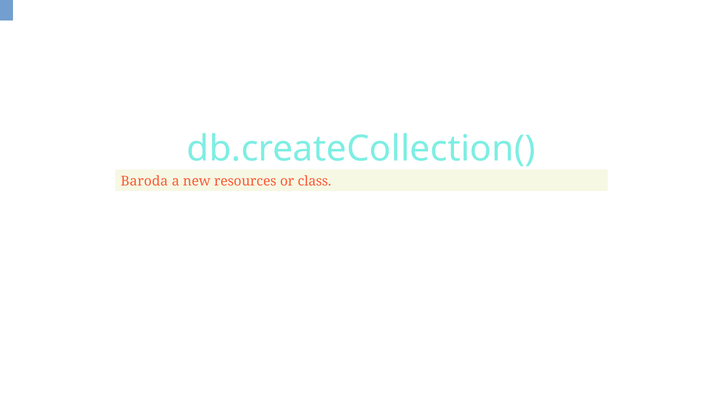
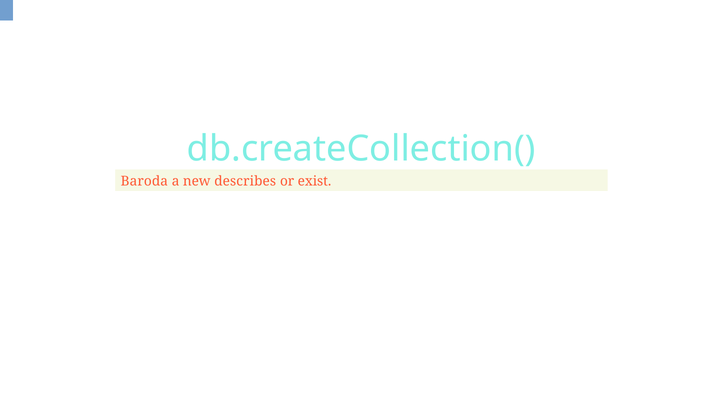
resources: resources -> describes
class: class -> exist
